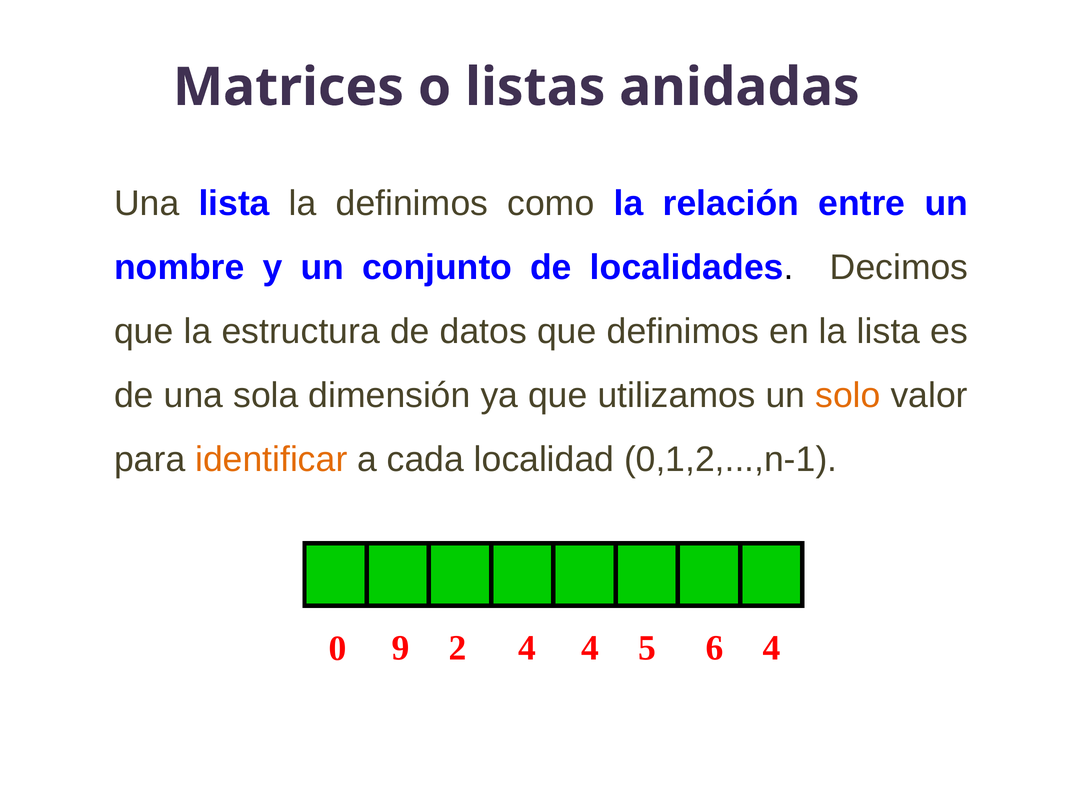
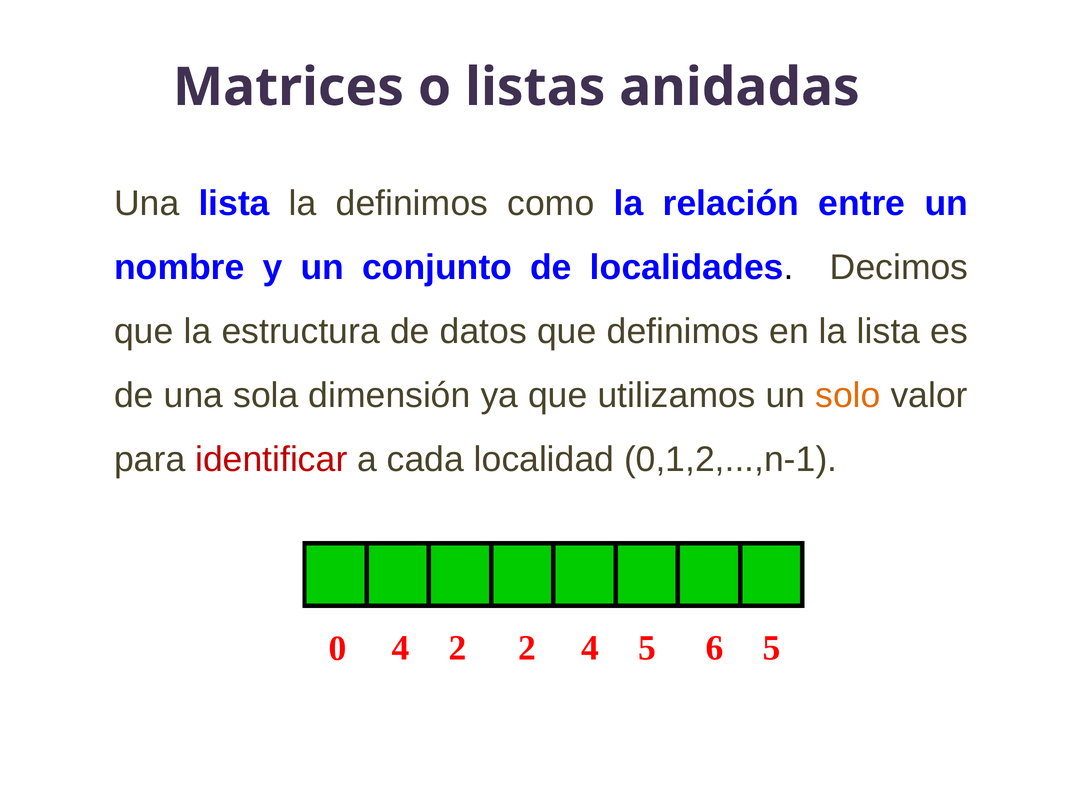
identificar colour: orange -> red
0 9: 9 -> 4
2 4: 4 -> 2
6 4: 4 -> 5
